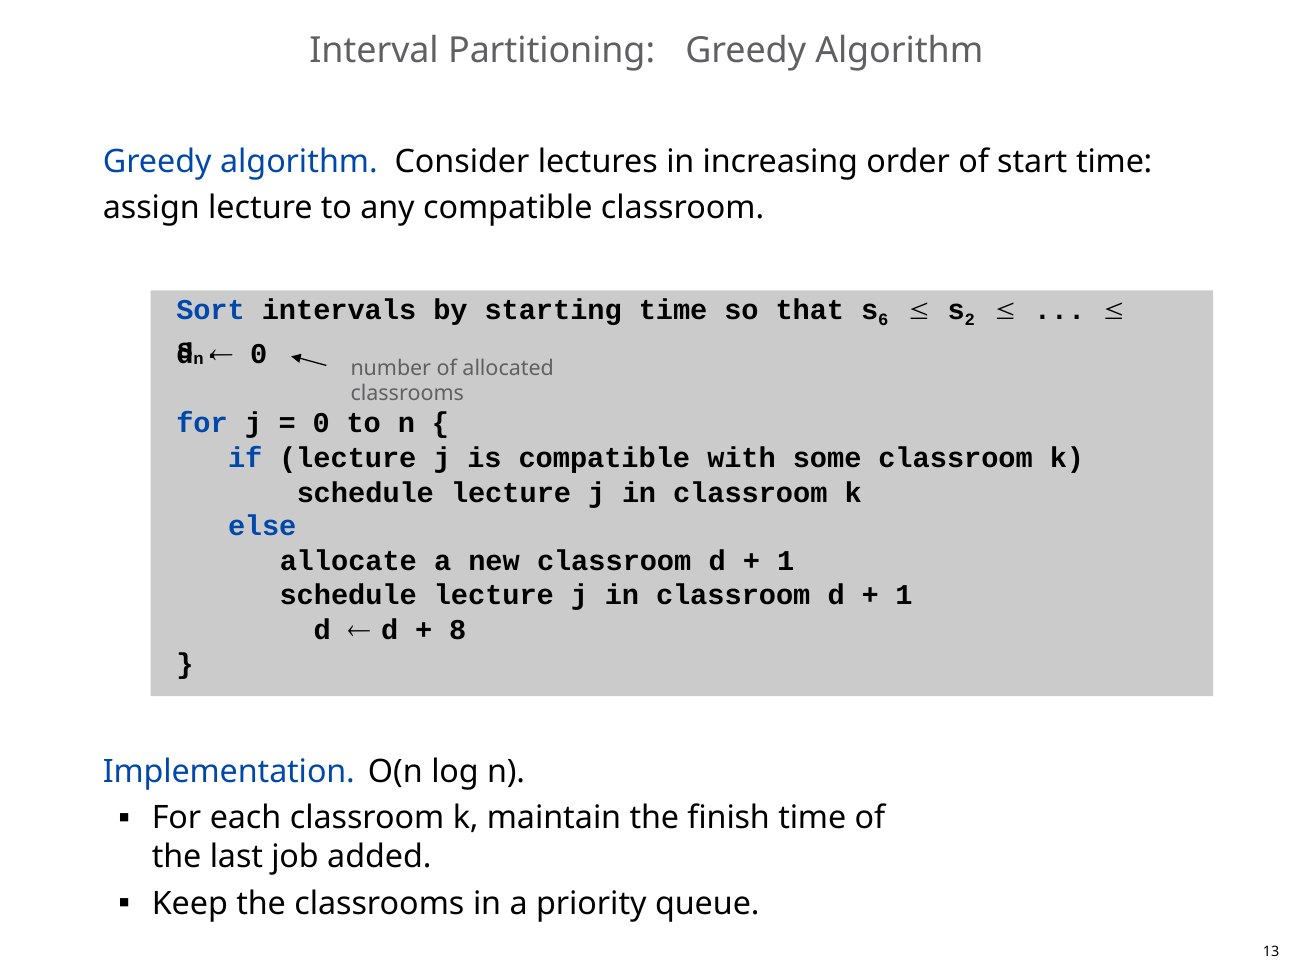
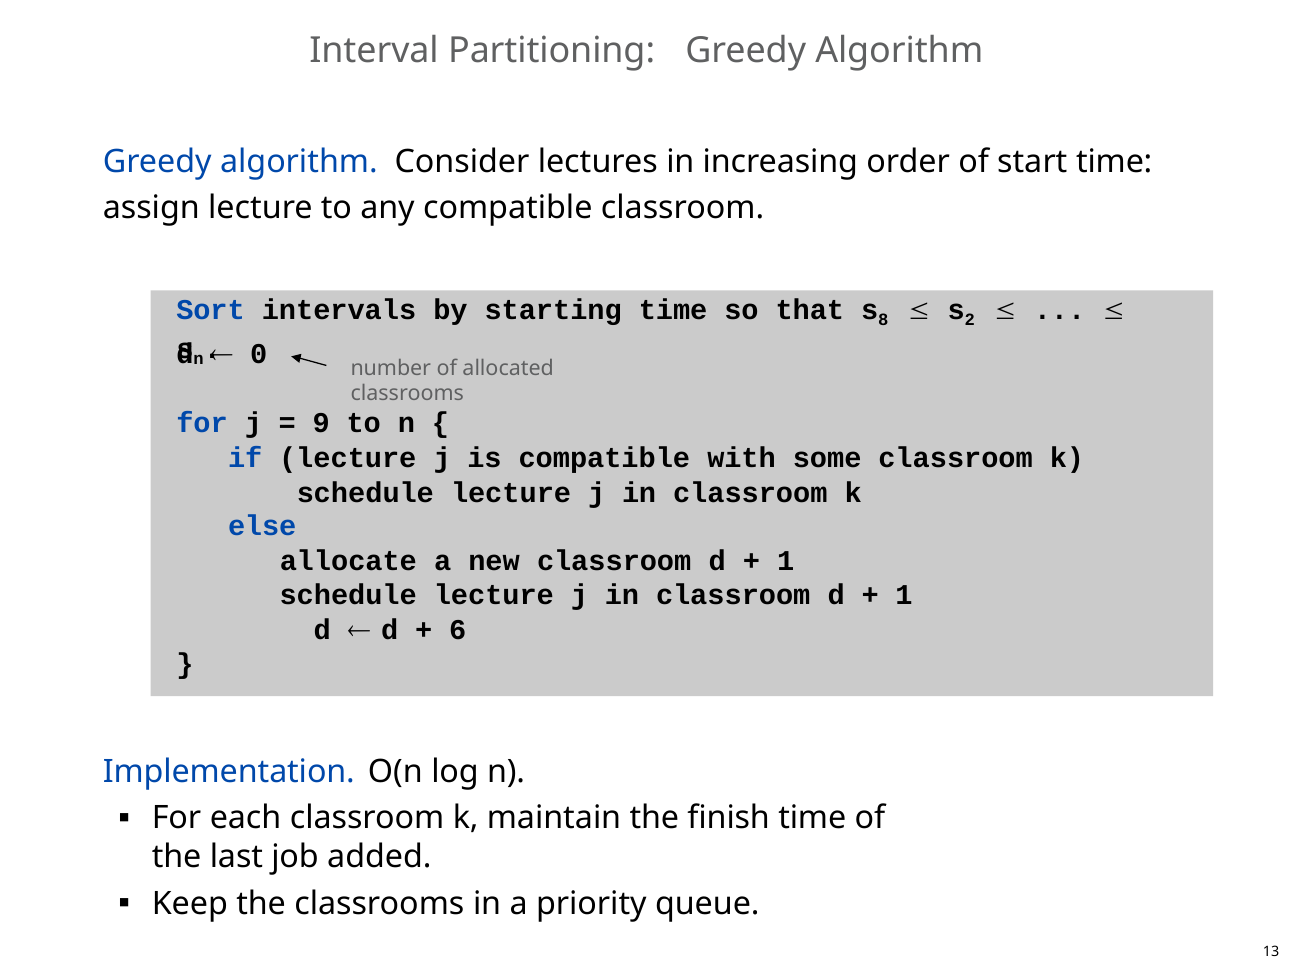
6: 6 -> 8
0 at (321, 423): 0 -> 9
8: 8 -> 6
